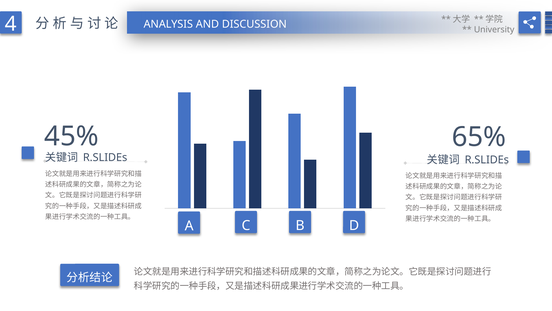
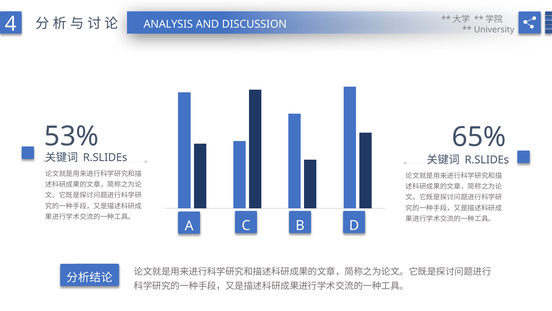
45%: 45% -> 53%
